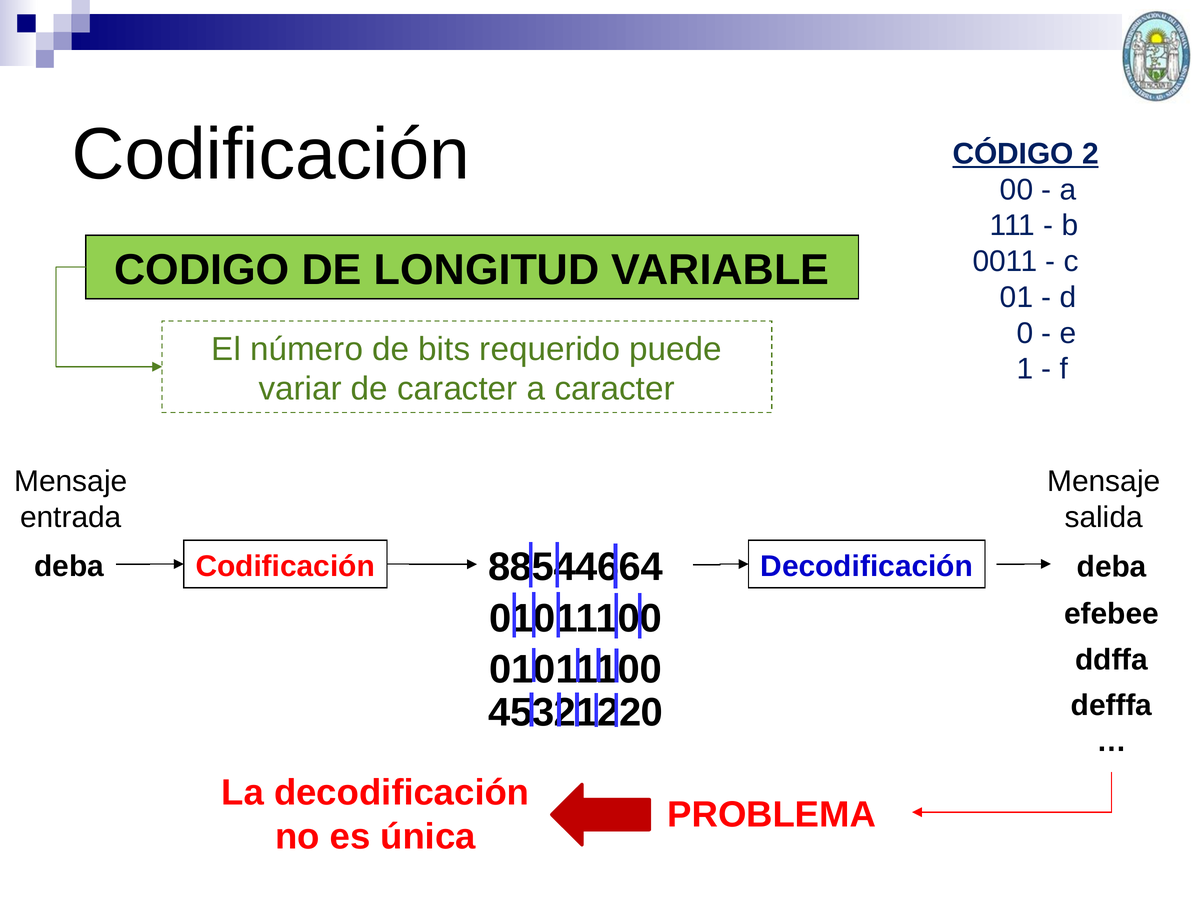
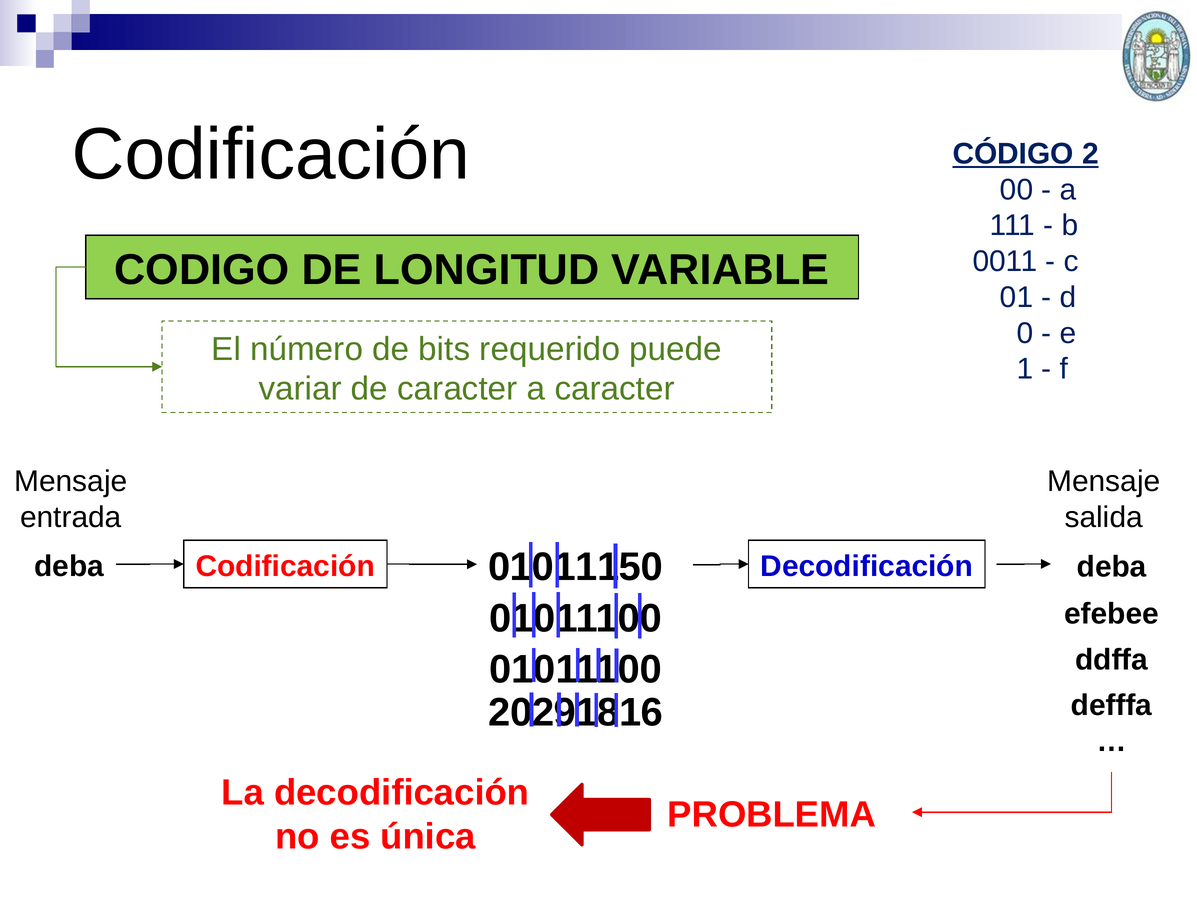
88544664: 88544664 -> 01011150
45321220: 45321220 -> 20291816
